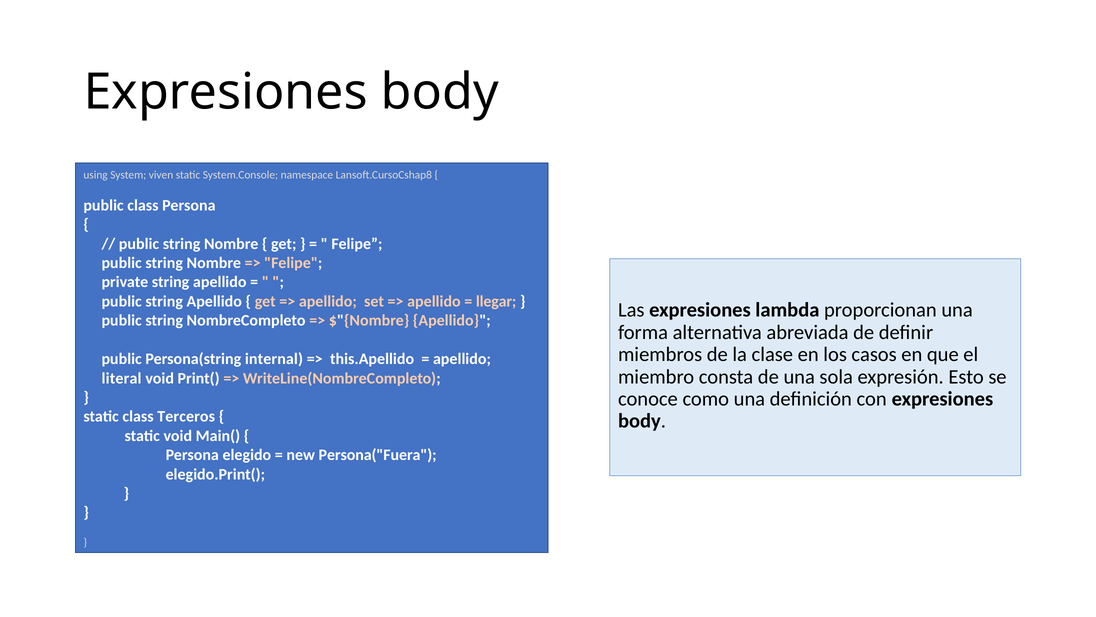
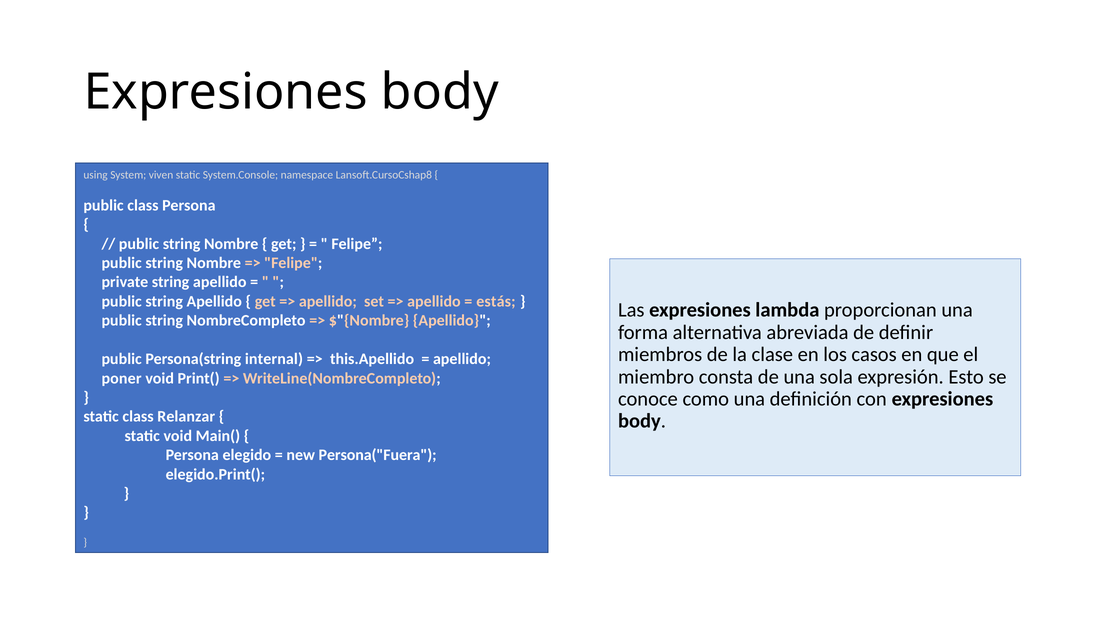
llegar: llegar -> estás
literal: literal -> poner
Terceros: Terceros -> Relanzar
